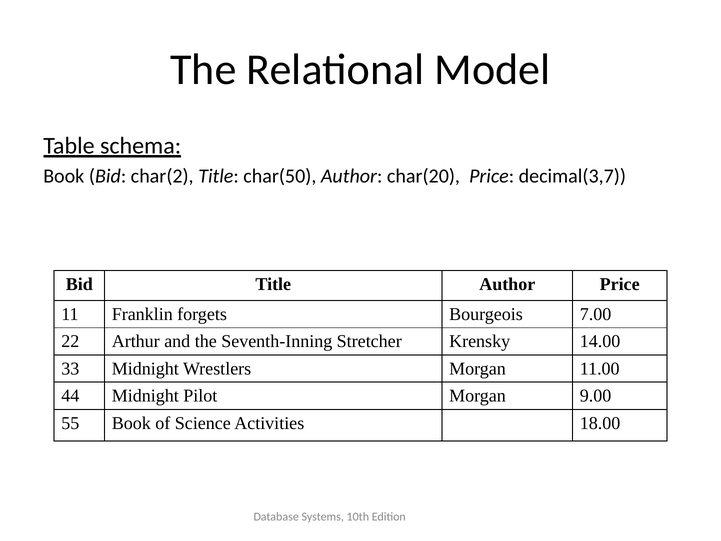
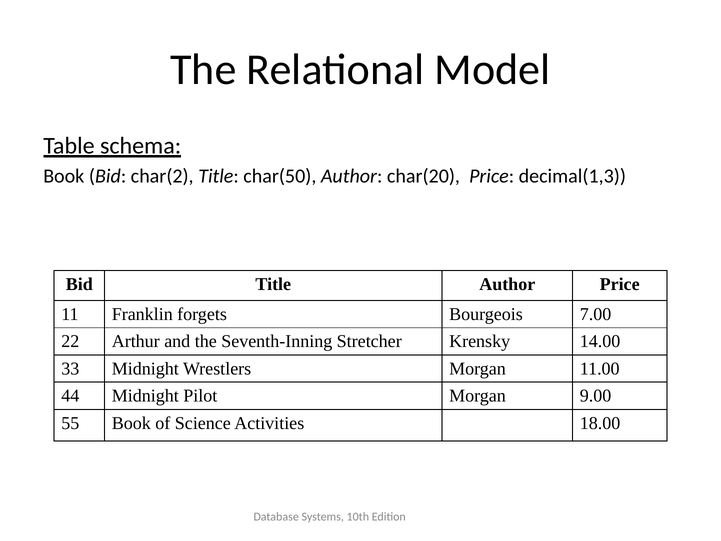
decimal(3,7: decimal(3,7 -> decimal(1,3
